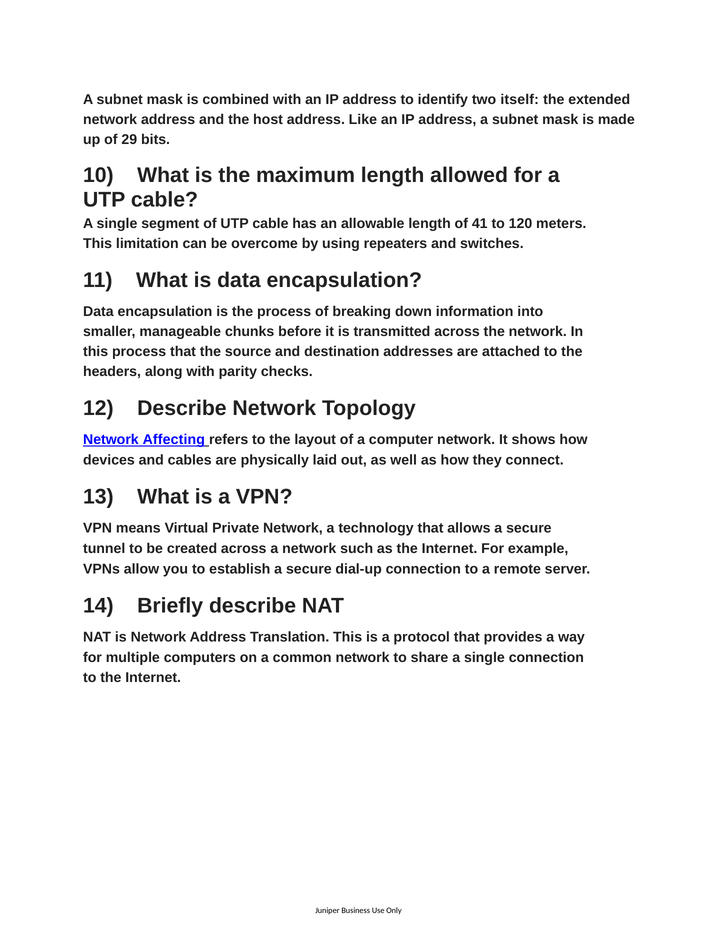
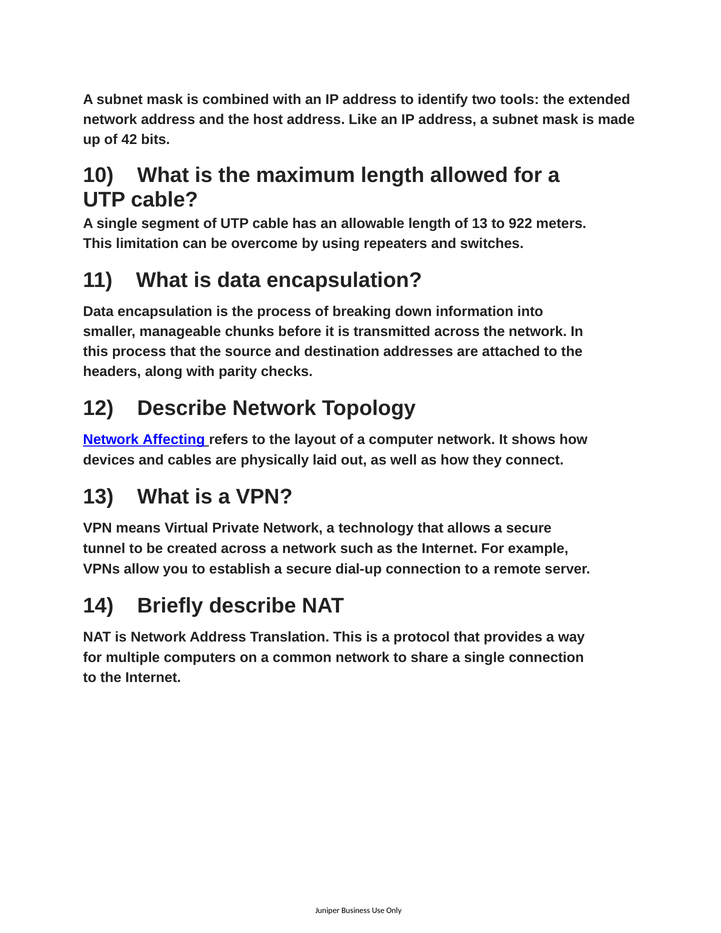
itself: itself -> tools
29: 29 -> 42
of 41: 41 -> 13
120: 120 -> 922
